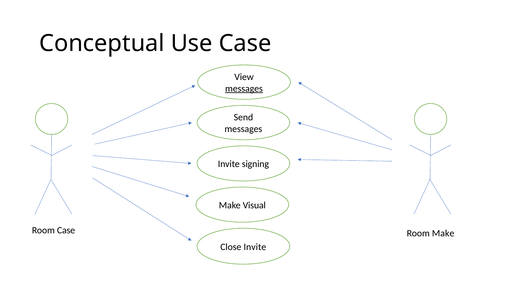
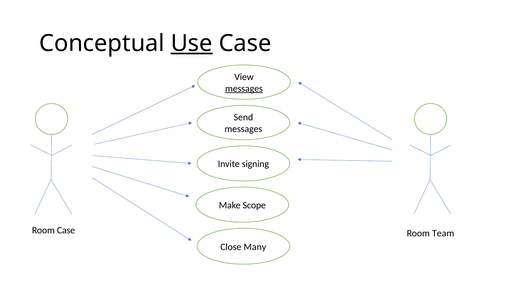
Use underline: none -> present
Visual: Visual -> Scope
Room Make: Make -> Team
Close Invite: Invite -> Many
